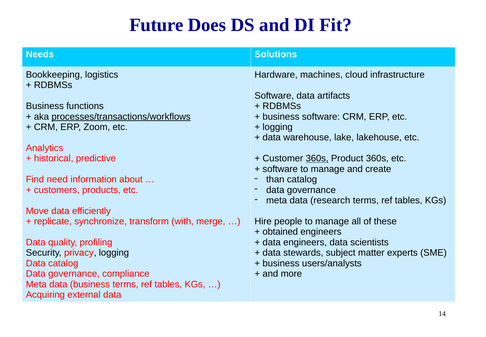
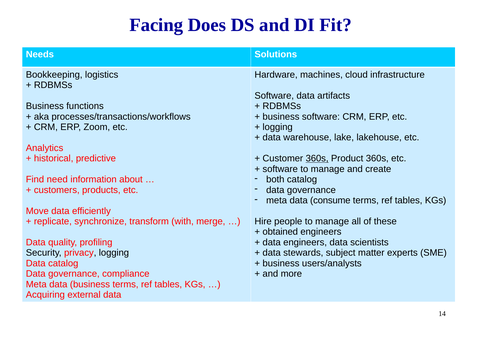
Future: Future -> Facing
processes/transactions/workflows underline: present -> none
than: than -> both
research: research -> consume
